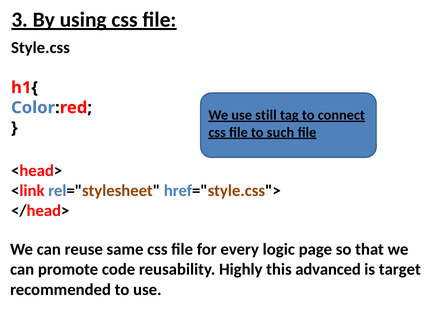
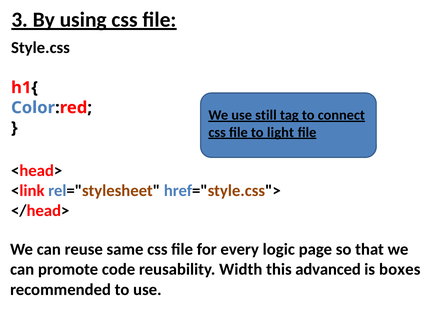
such: such -> light
Highly: Highly -> Width
target: target -> boxes
